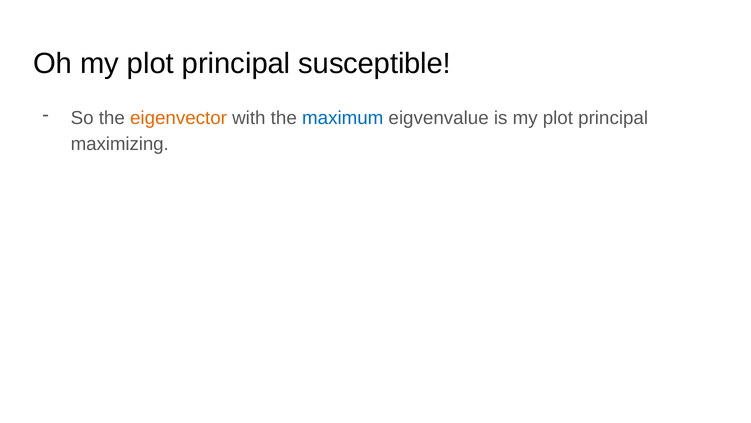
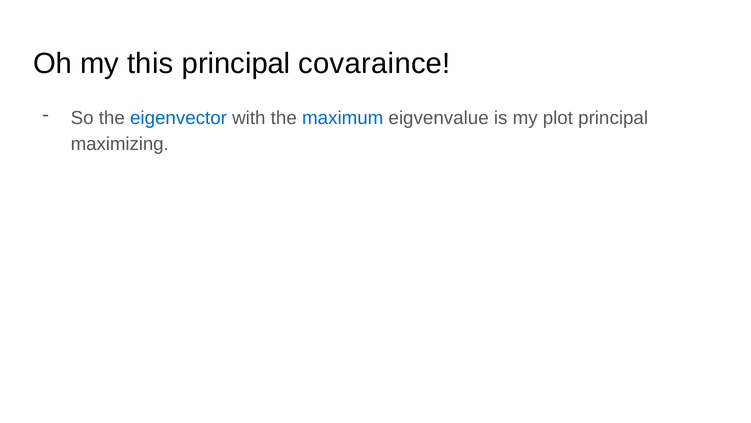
Oh my plot: plot -> this
susceptible: susceptible -> covaraince
eigenvector colour: orange -> blue
